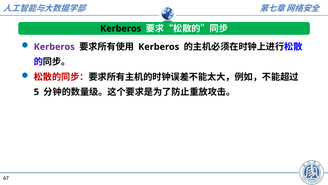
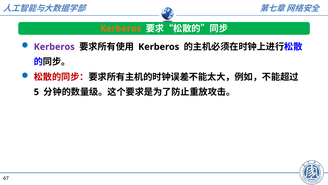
Kerberos at (121, 28) colour: black -> orange
